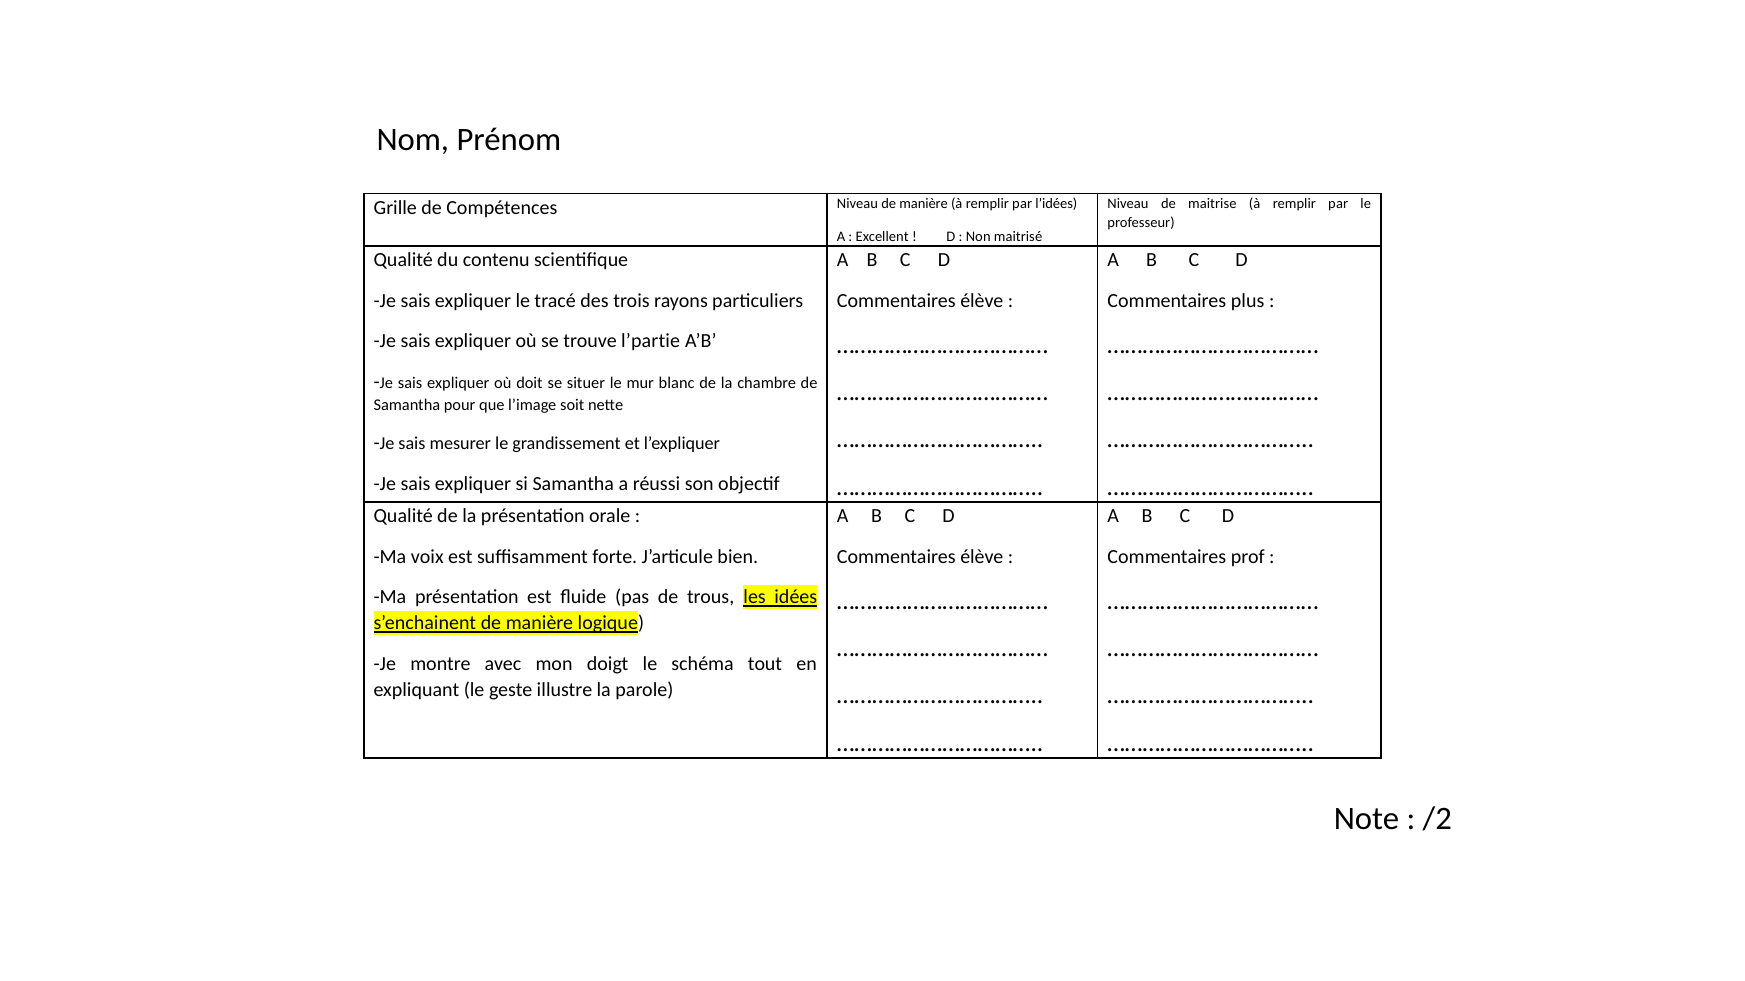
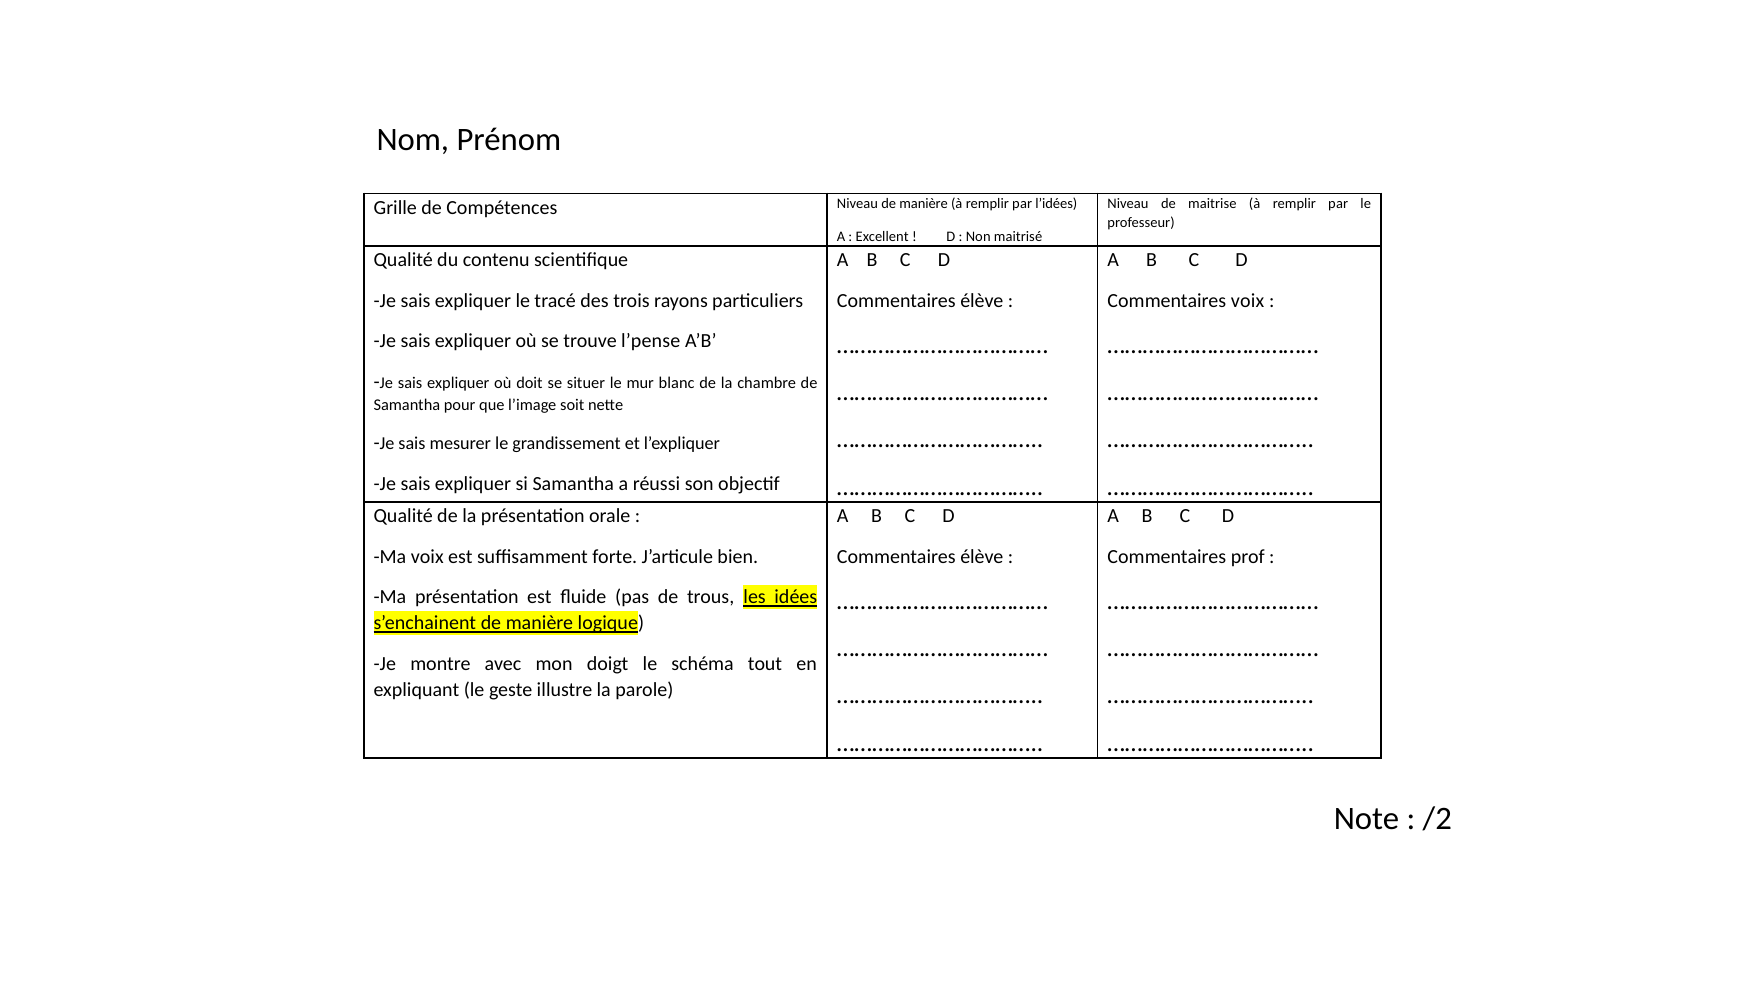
Commentaires plus: plus -> voix
l’partie: l’partie -> l’pense
